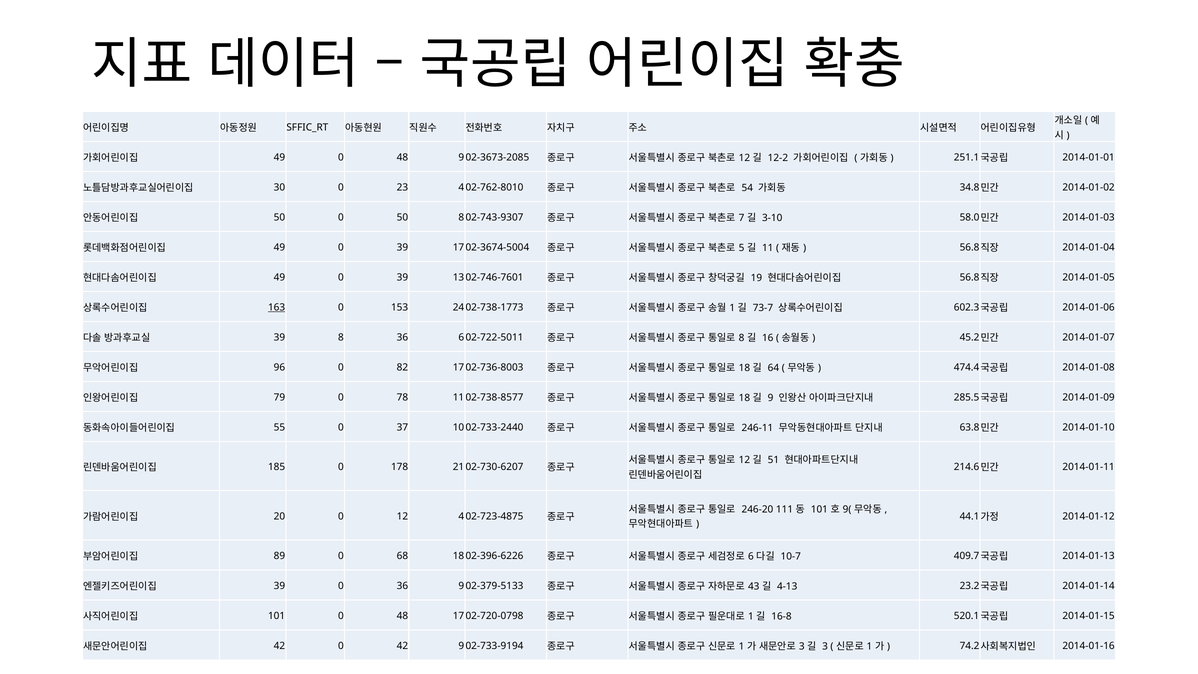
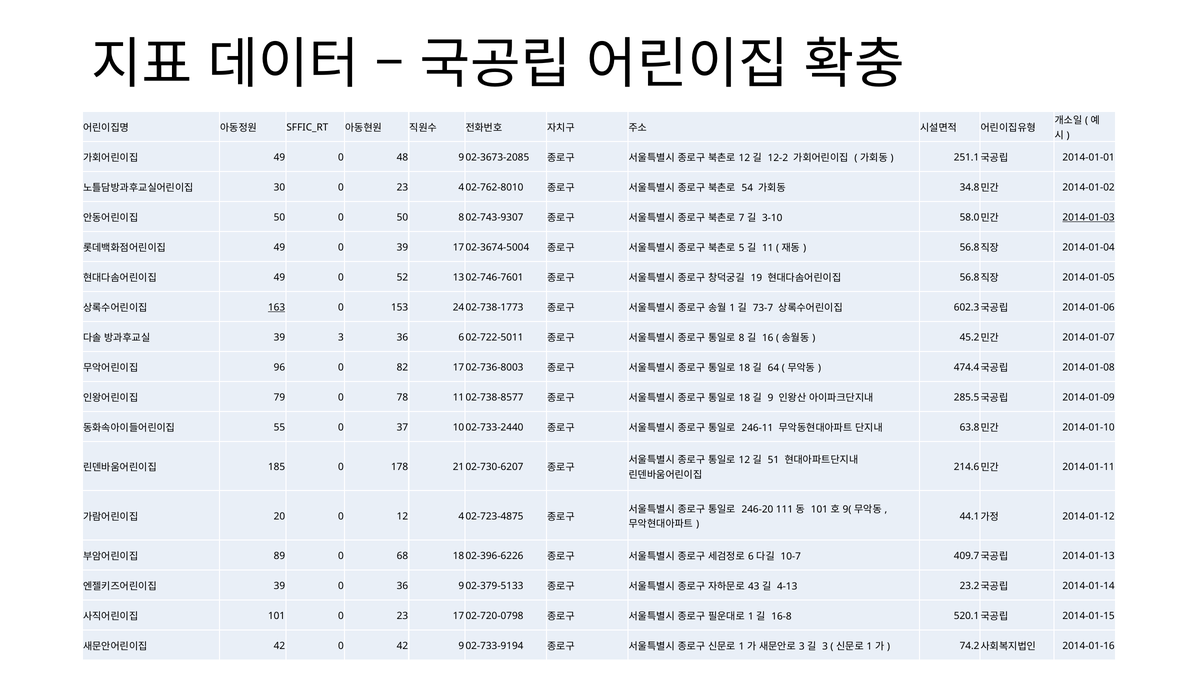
2014-01-03 underline: none -> present
39 at (402, 277): 39 -> 52
39 8: 8 -> 3
101 0 48: 48 -> 23
